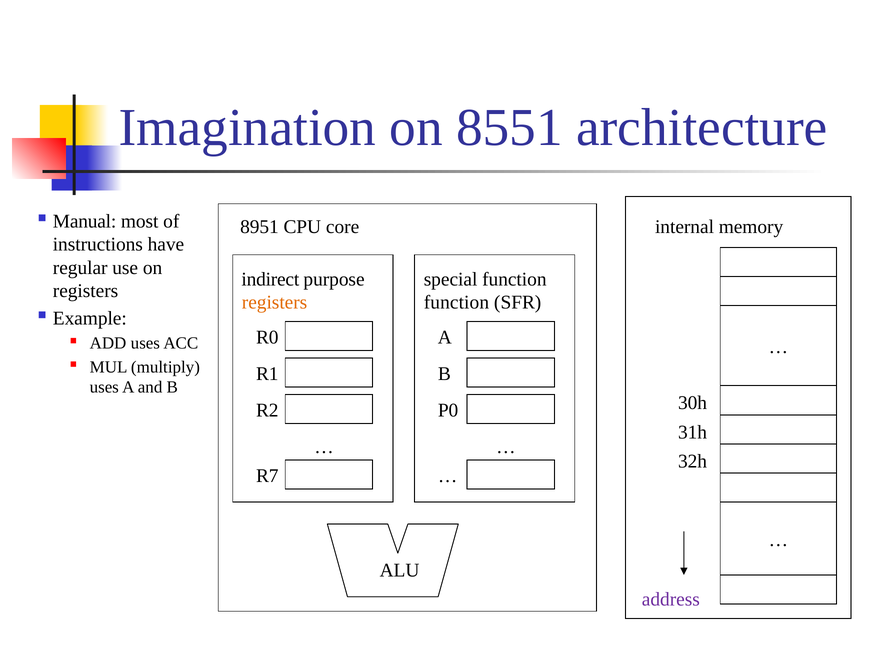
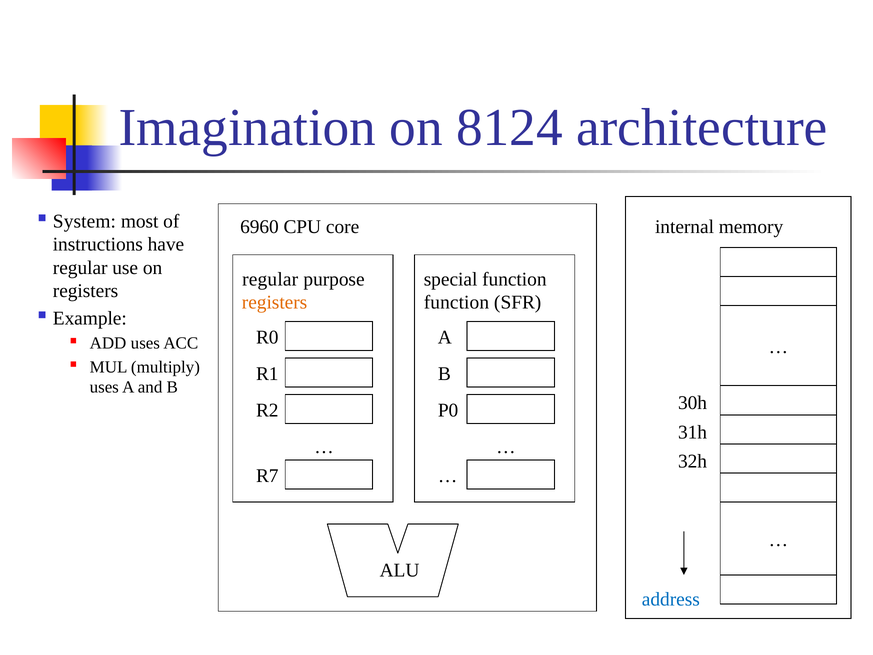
8551: 8551 -> 8124
Manual: Manual -> System
8951: 8951 -> 6960
indirect at (270, 279): indirect -> regular
address colour: purple -> blue
